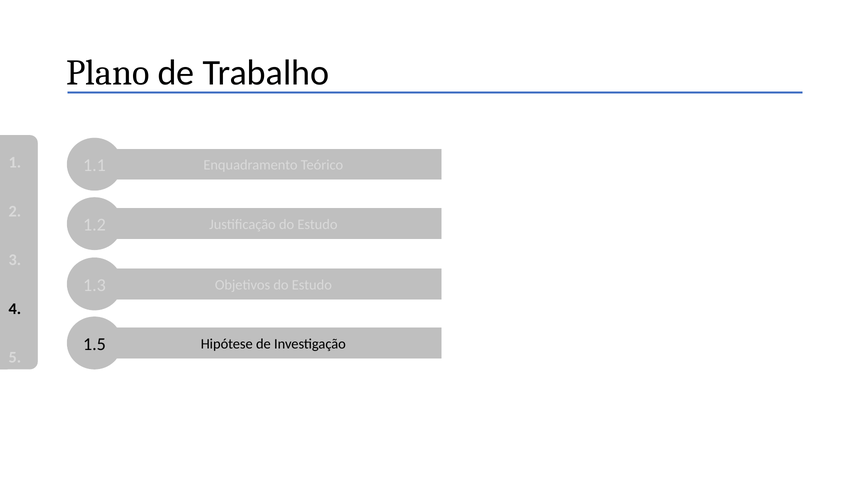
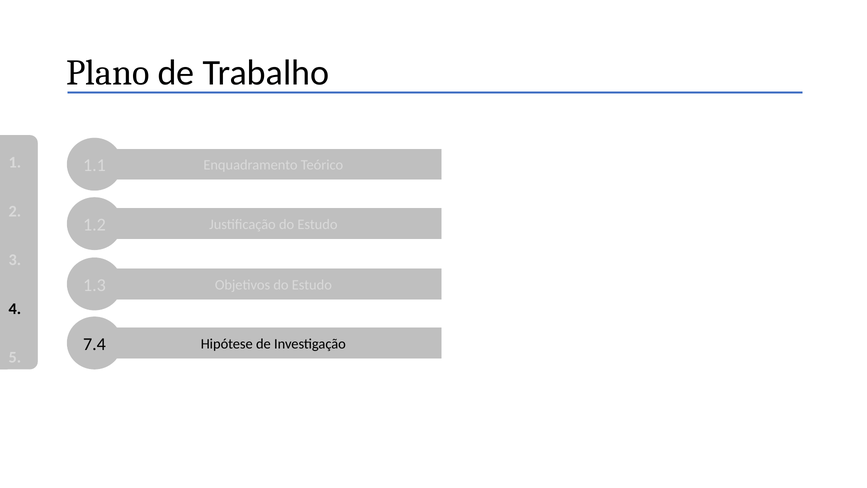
1.5: 1.5 -> 7.4
